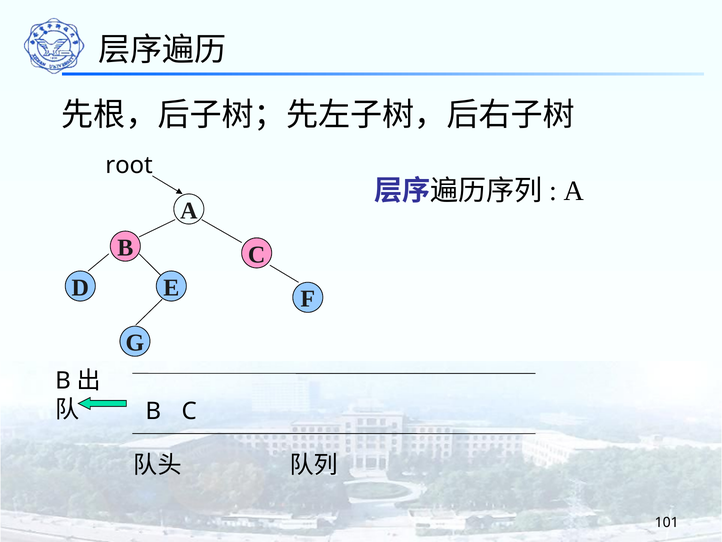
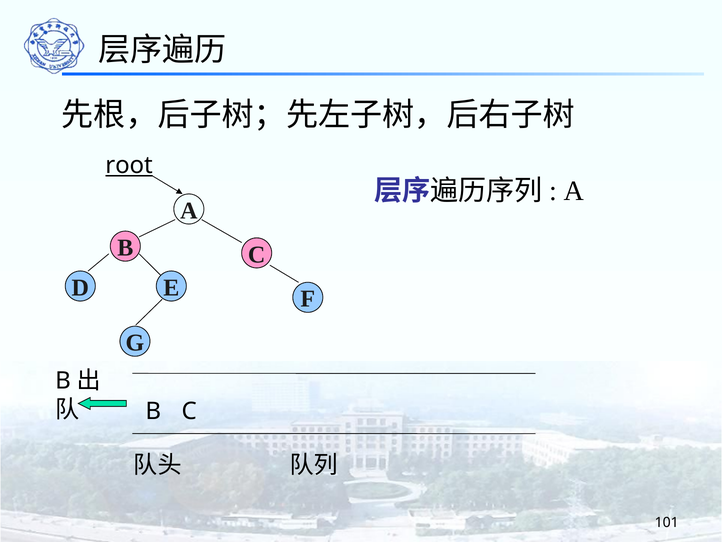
root underline: none -> present
